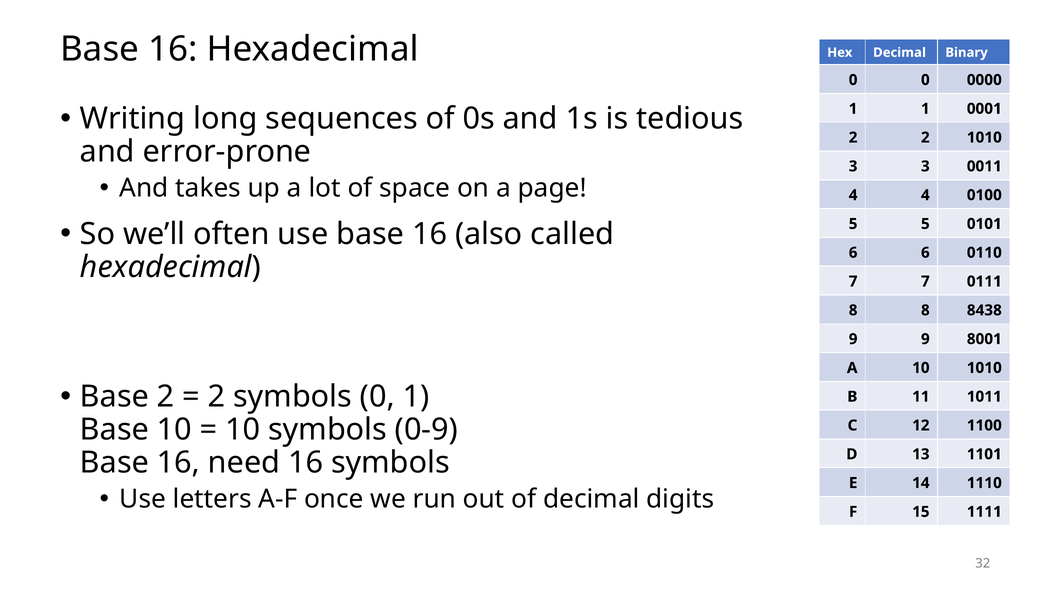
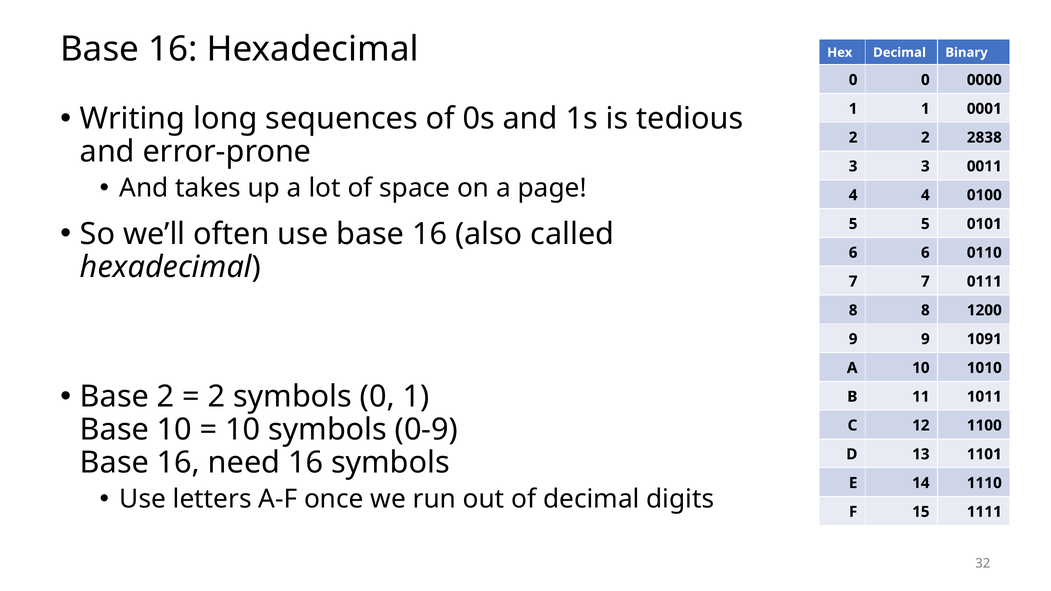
2 1010: 1010 -> 2838
8438: 8438 -> 1200
8001: 8001 -> 1091
